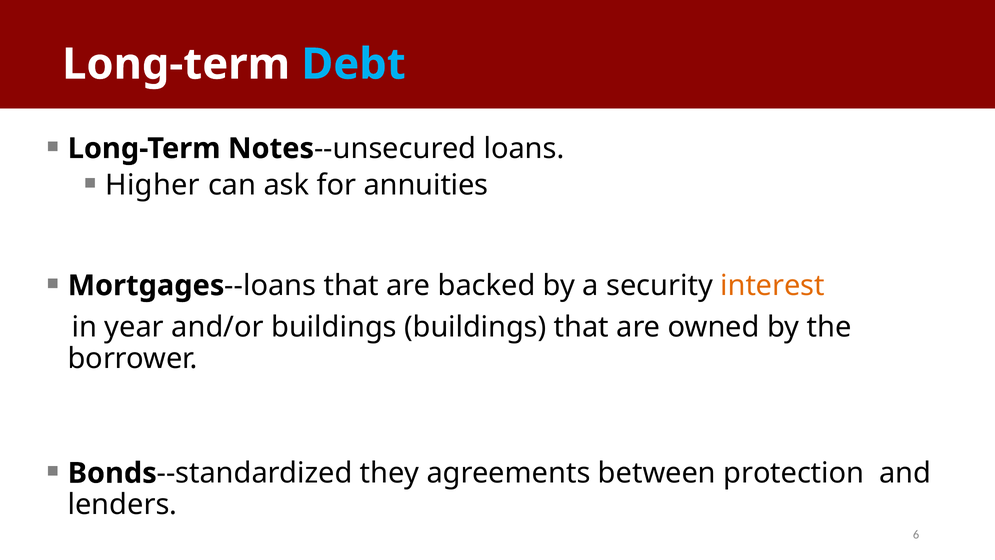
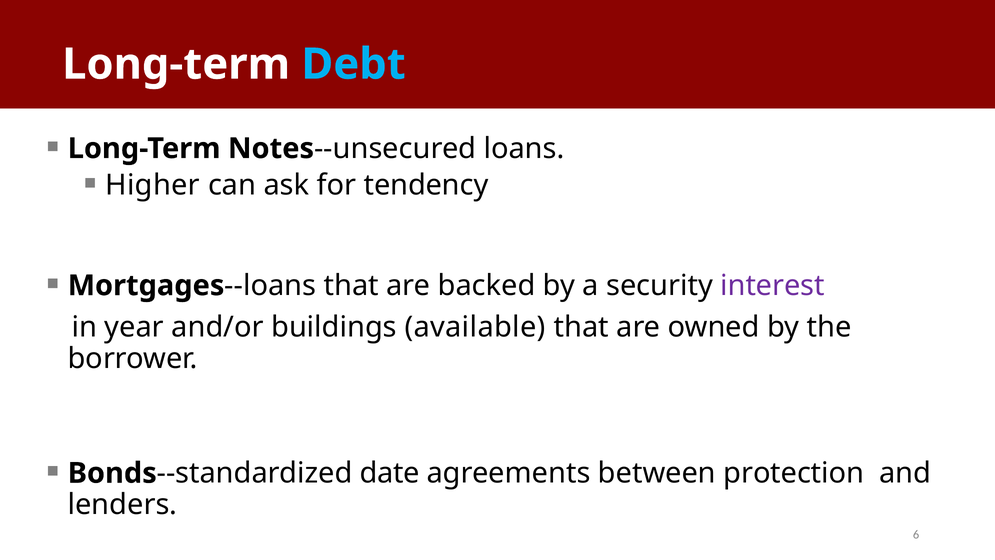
annuities: annuities -> tendency
interest colour: orange -> purple
buildings buildings: buildings -> available
they: they -> date
